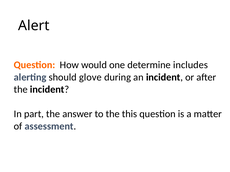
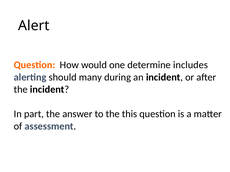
glove: glove -> many
